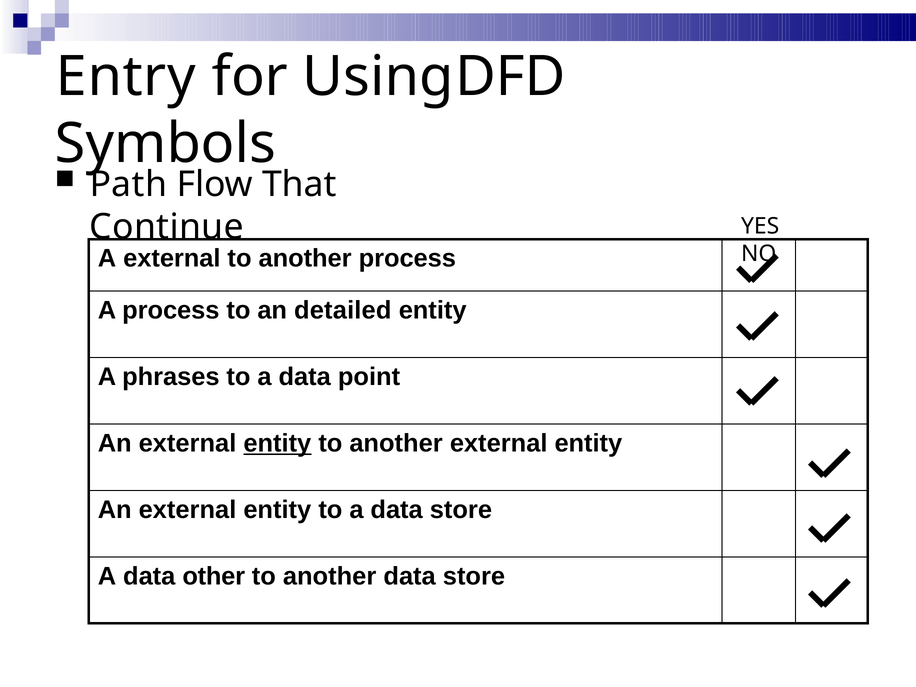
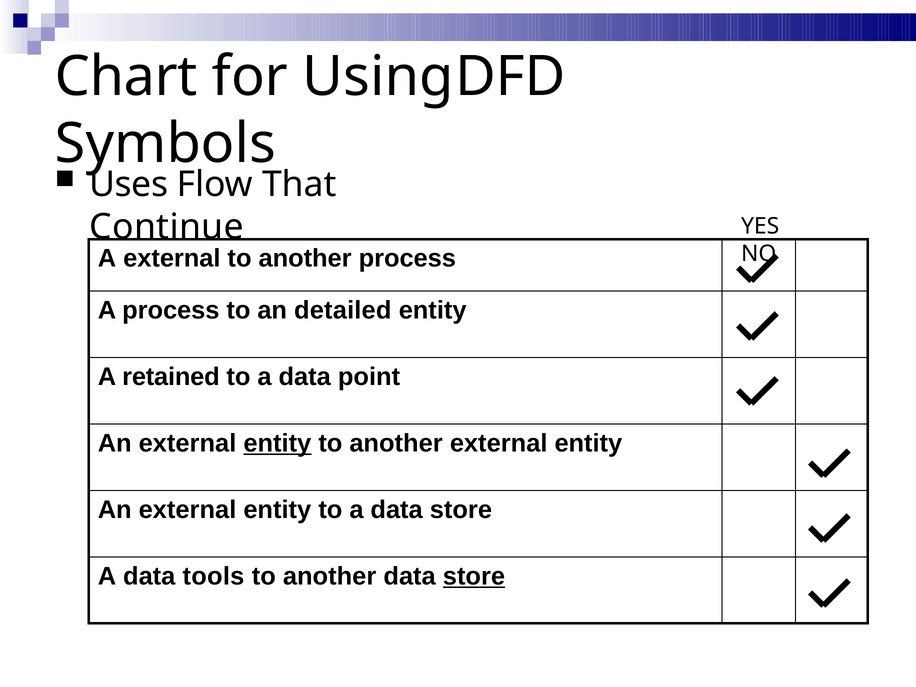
Entry: Entry -> Chart
Path: Path -> Uses
phrases: phrases -> retained
other: other -> tools
store at (474, 576) underline: none -> present
